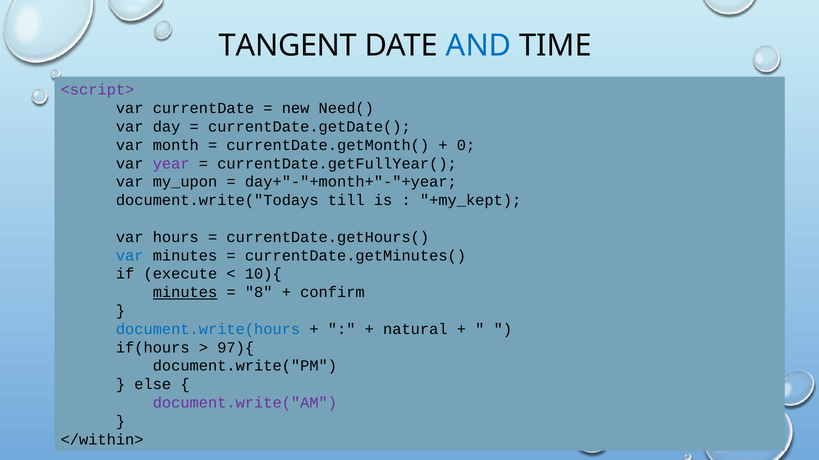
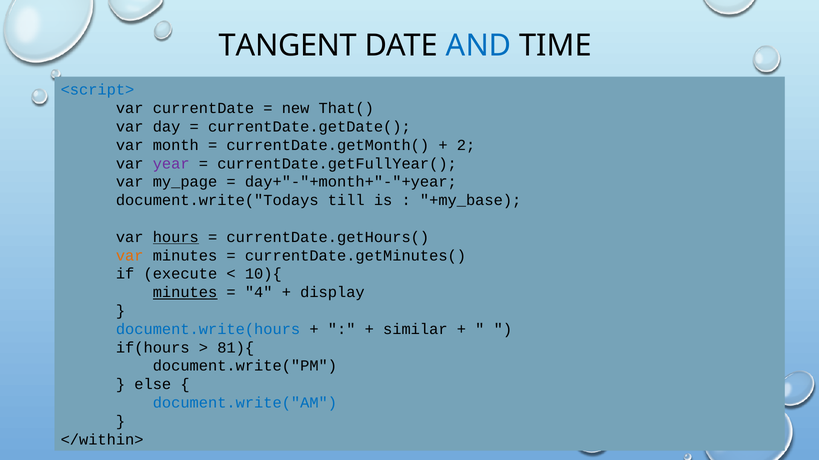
<script> colour: purple -> blue
Need(: Need( -> That(
0: 0 -> 2
my_upon: my_upon -> my_page
+my_kept: +my_kept -> +my_base
hours underline: none -> present
var at (130, 256) colour: blue -> orange
8: 8 -> 4
confirm: confirm -> display
natural: natural -> similar
97){: 97){ -> 81){
document.write("AM colour: purple -> blue
